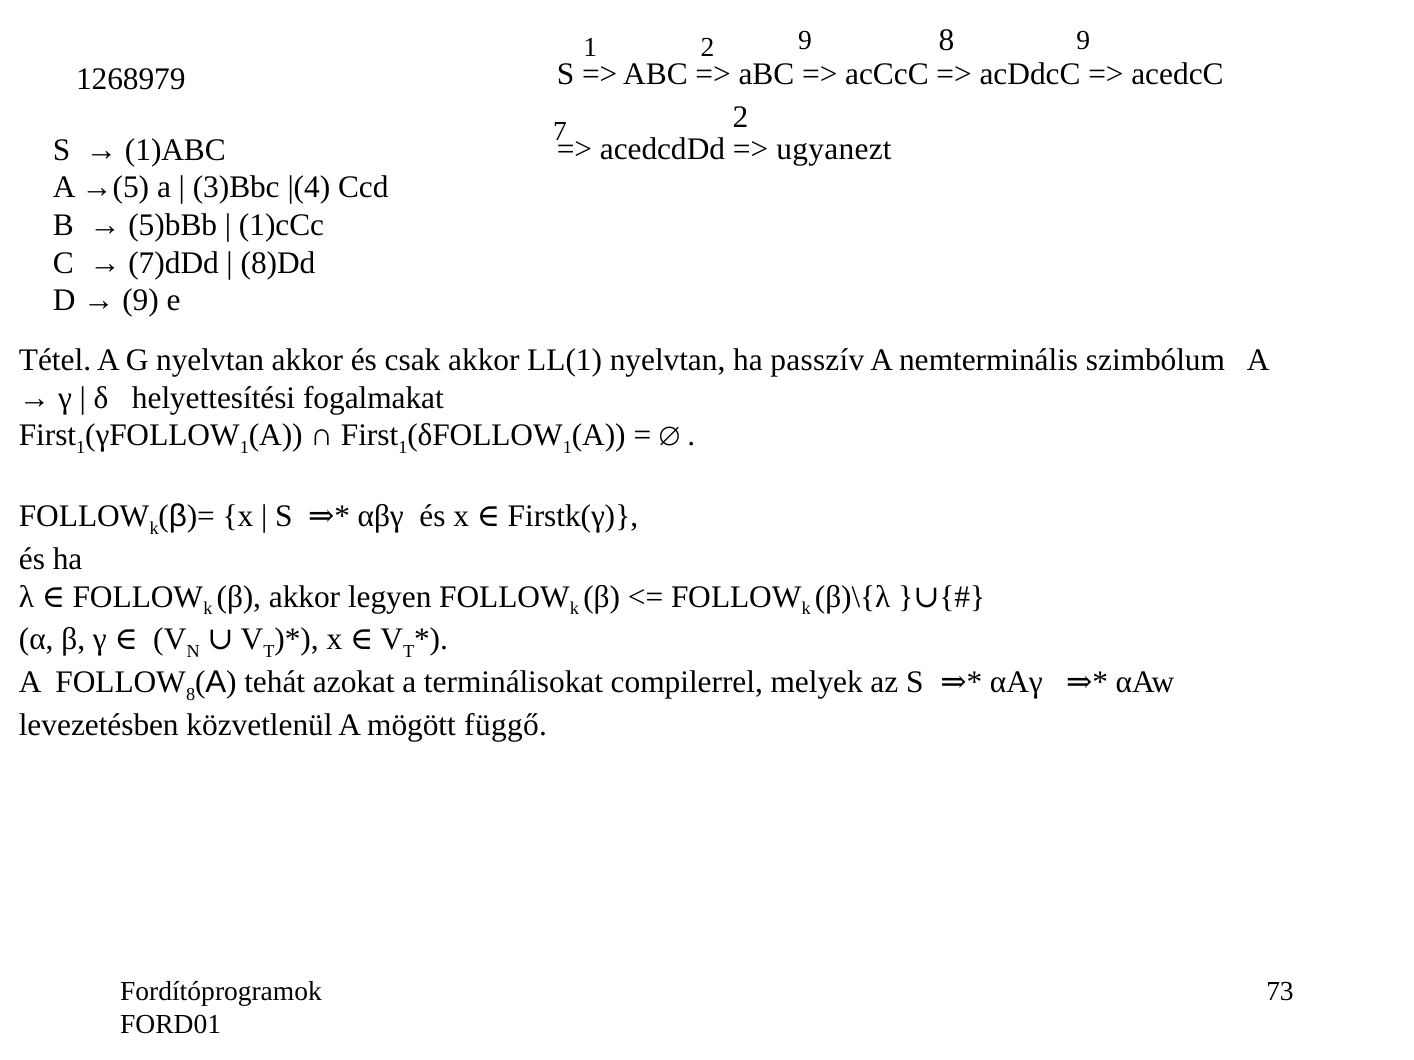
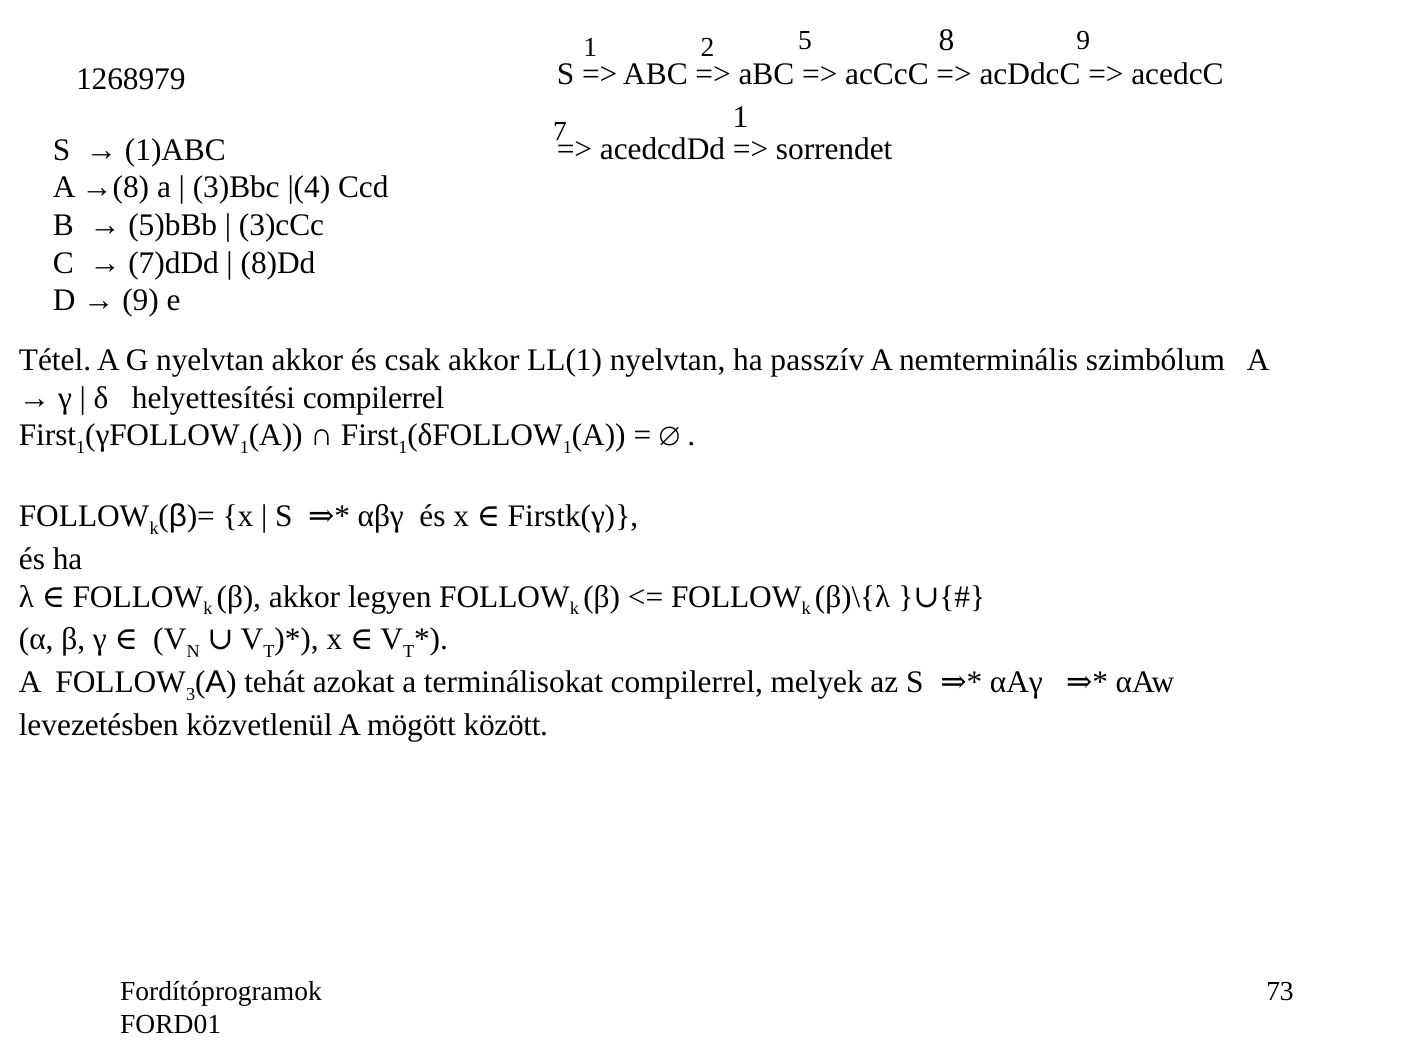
2 9: 9 -> 5
7 2: 2 -> 1
ugyanezt: ugyanezt -> sorrendet
→(5: →(5 -> →(8
1)cCc: 1)cCc -> 3)cCc
helyettesítési fogalmakat: fogalmakat -> compilerrel
8 at (191, 695): 8 -> 3
függő: függő -> között
